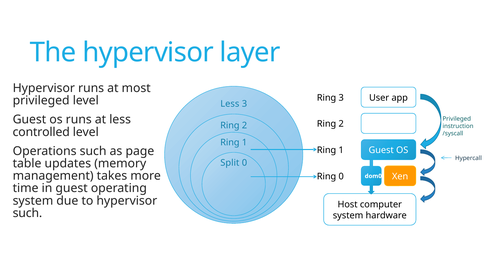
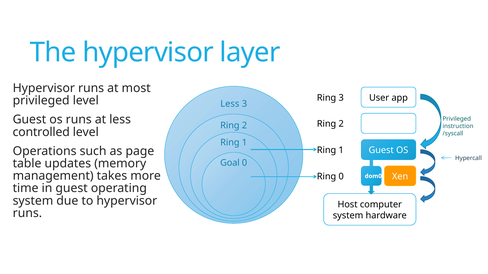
Split: Split -> Goal
such at (27, 214): such -> runs
